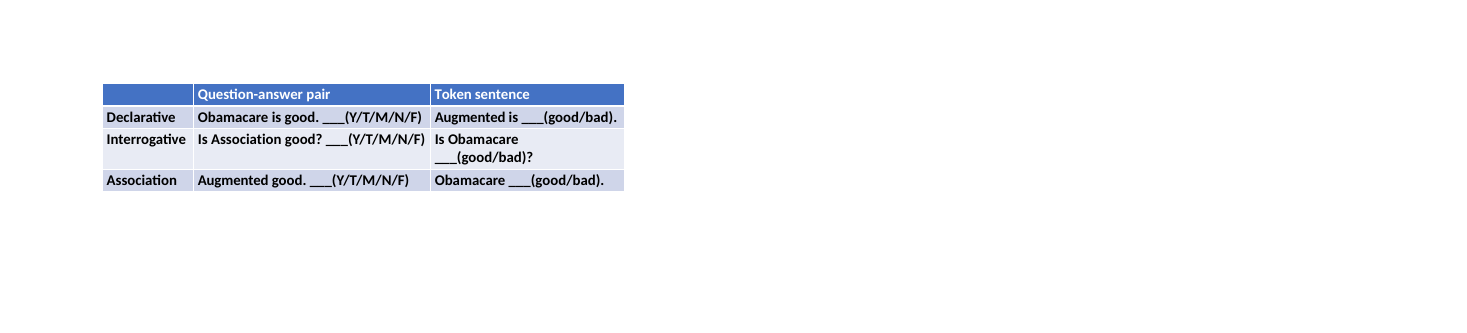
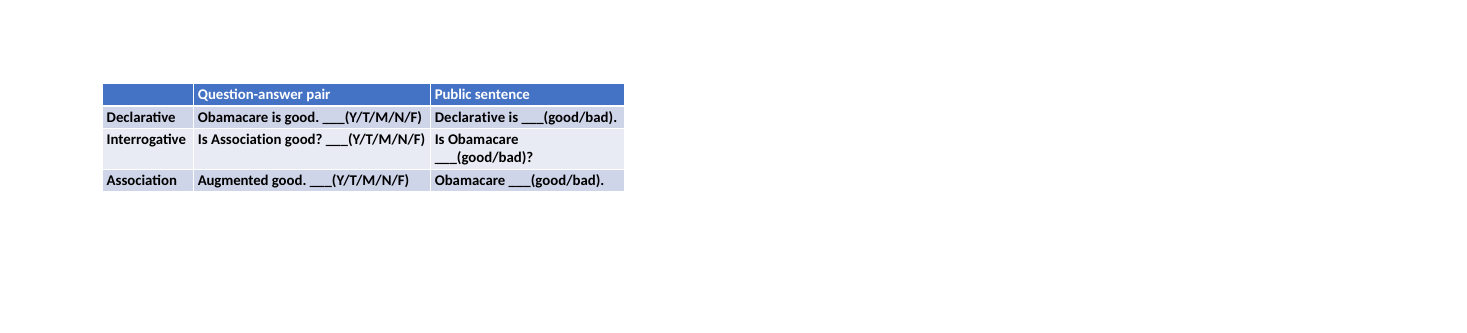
Token: Token -> Public
Augmented at (470, 117): Augmented -> Declarative
